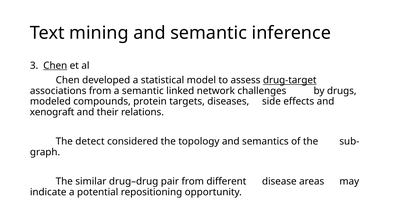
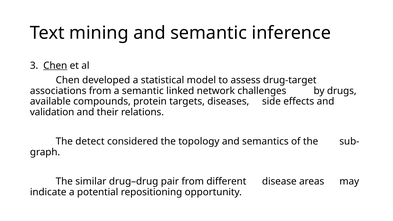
drug-target underline: present -> none
modeled: modeled -> available
xenograft: xenograft -> validation
